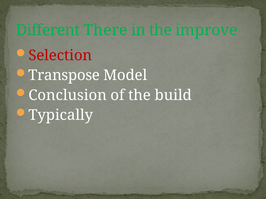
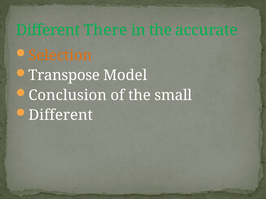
improve: improve -> accurate
Selection colour: red -> orange
build: build -> small
Typically at (61, 115): Typically -> Different
